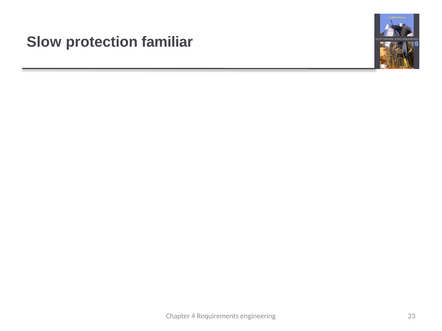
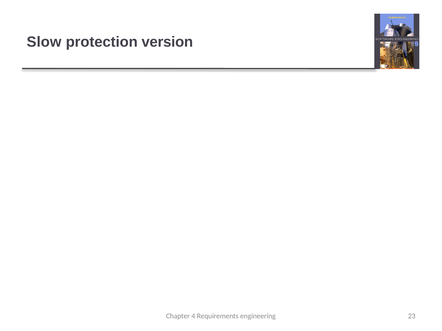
familiar: familiar -> version
